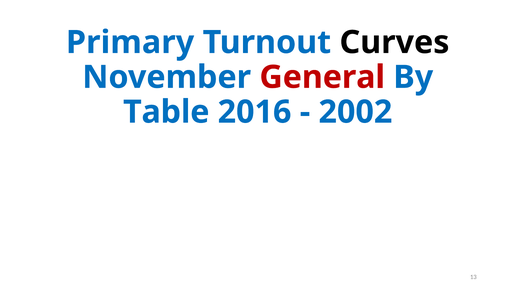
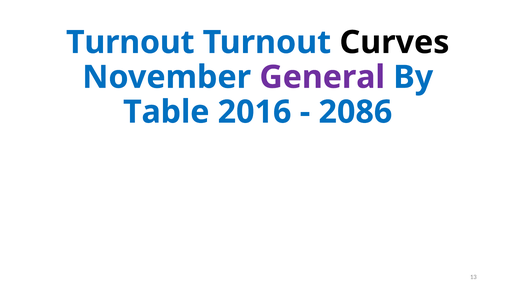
Primary at (130, 42): Primary -> Turnout
General colour: red -> purple
2002: 2002 -> 2086
